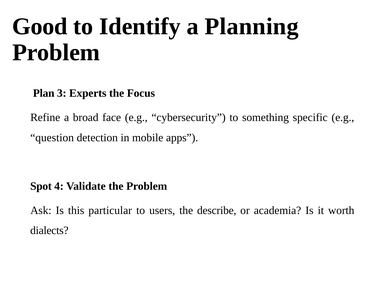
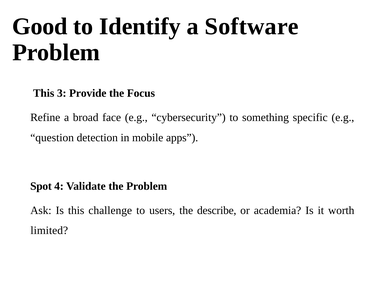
Planning: Planning -> Software
Plan at (44, 93): Plan -> This
Experts: Experts -> Provide
particular: particular -> challenge
dialects: dialects -> limited
